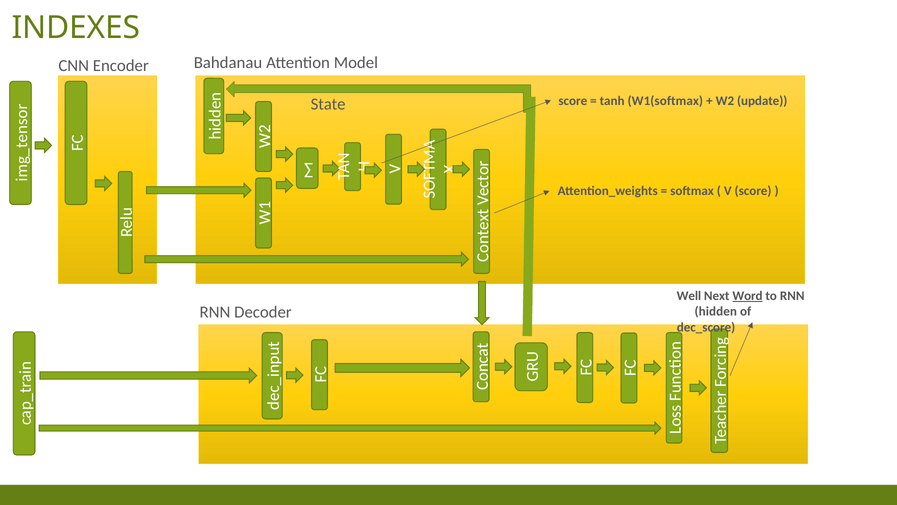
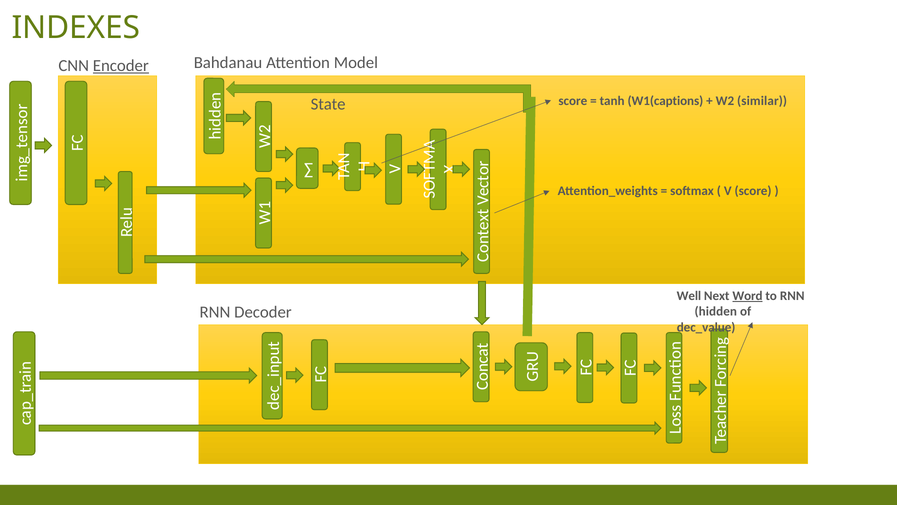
Encoder underline: none -> present
W1(softmax: W1(softmax -> W1(captions
update: update -> similar
dec_score: dec_score -> dec_value
